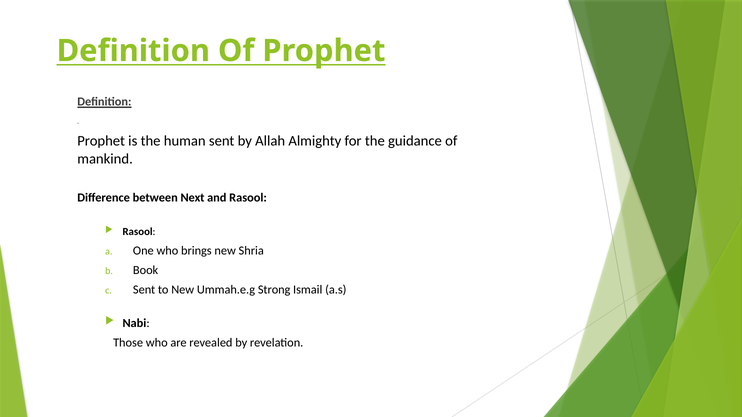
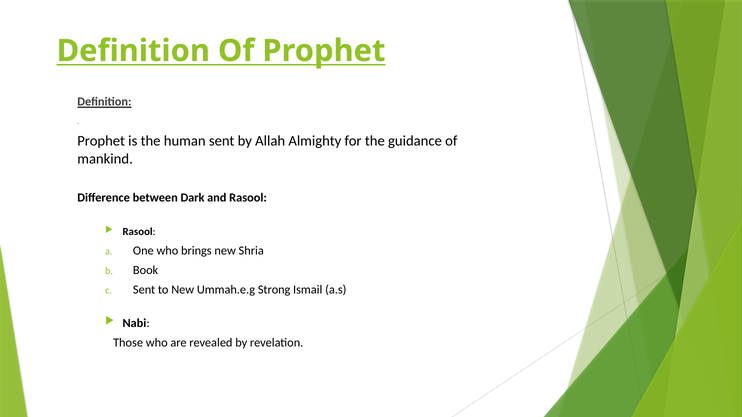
Next: Next -> Dark
